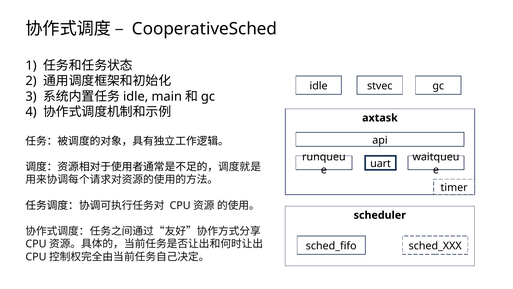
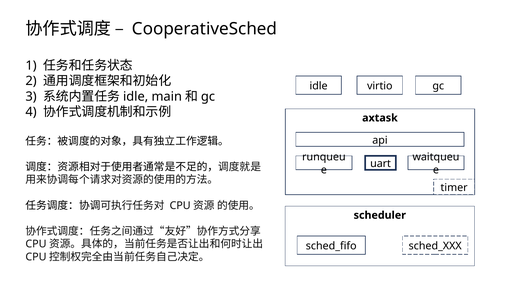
stvec: stvec -> virtio
